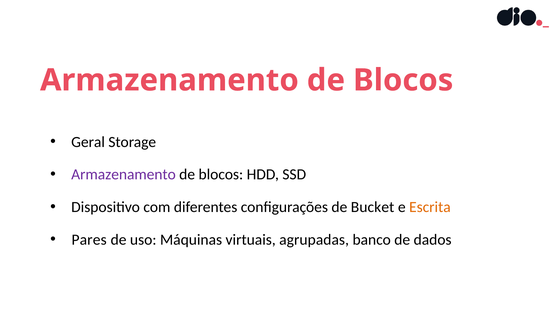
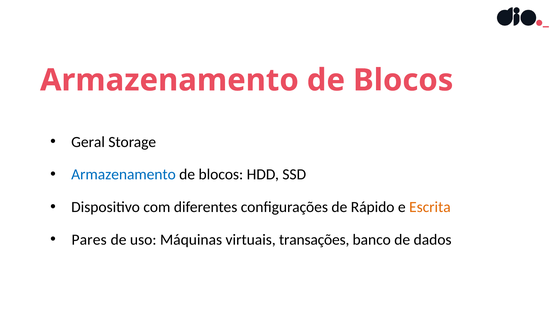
Armazenamento at (123, 175) colour: purple -> blue
Bucket: Bucket -> Rápido
agrupadas: agrupadas -> transações
